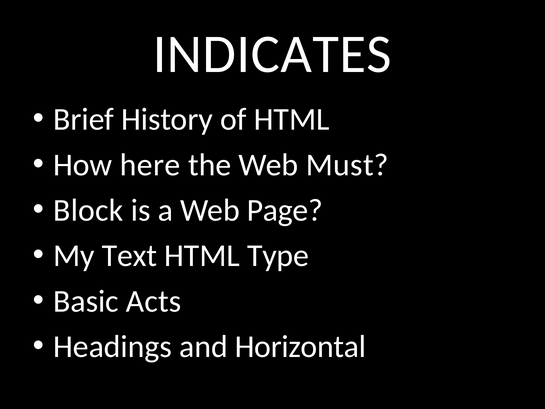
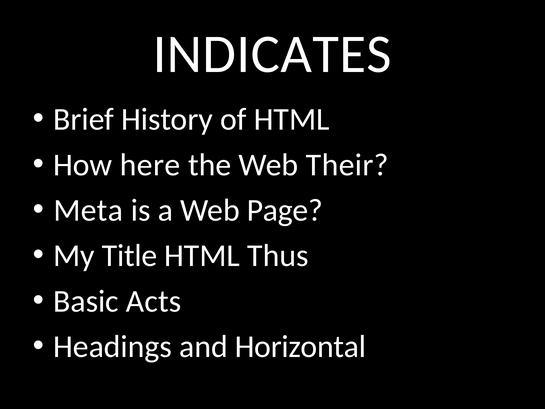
Must: Must -> Their
Block: Block -> Meta
Text: Text -> Title
Type: Type -> Thus
